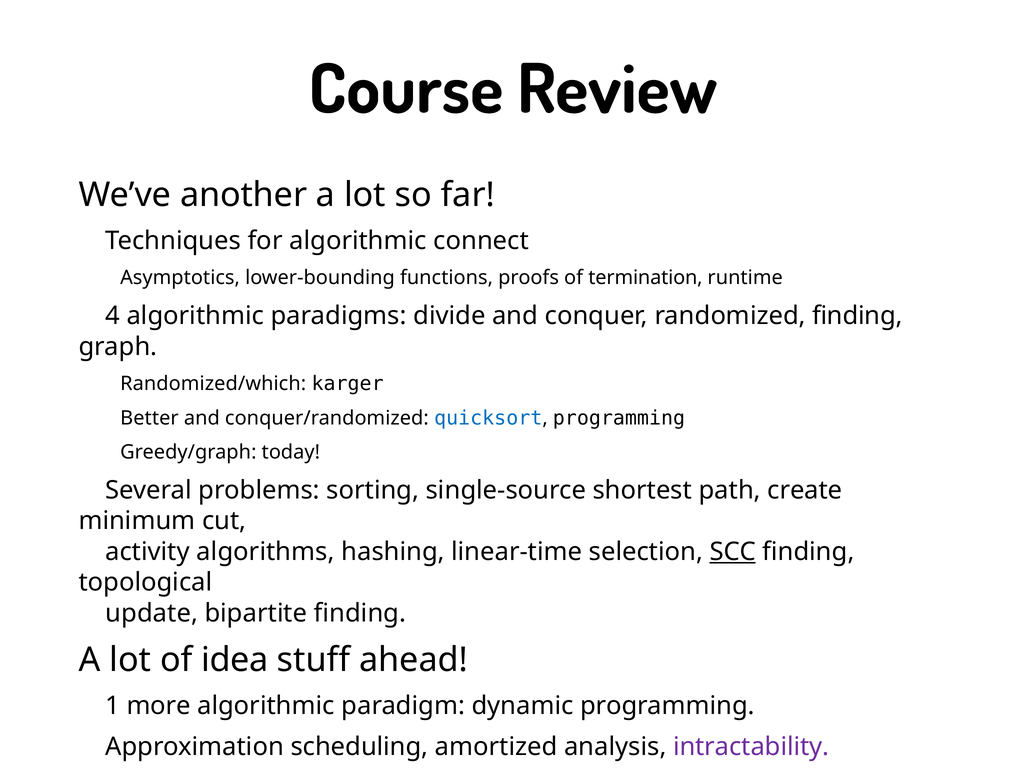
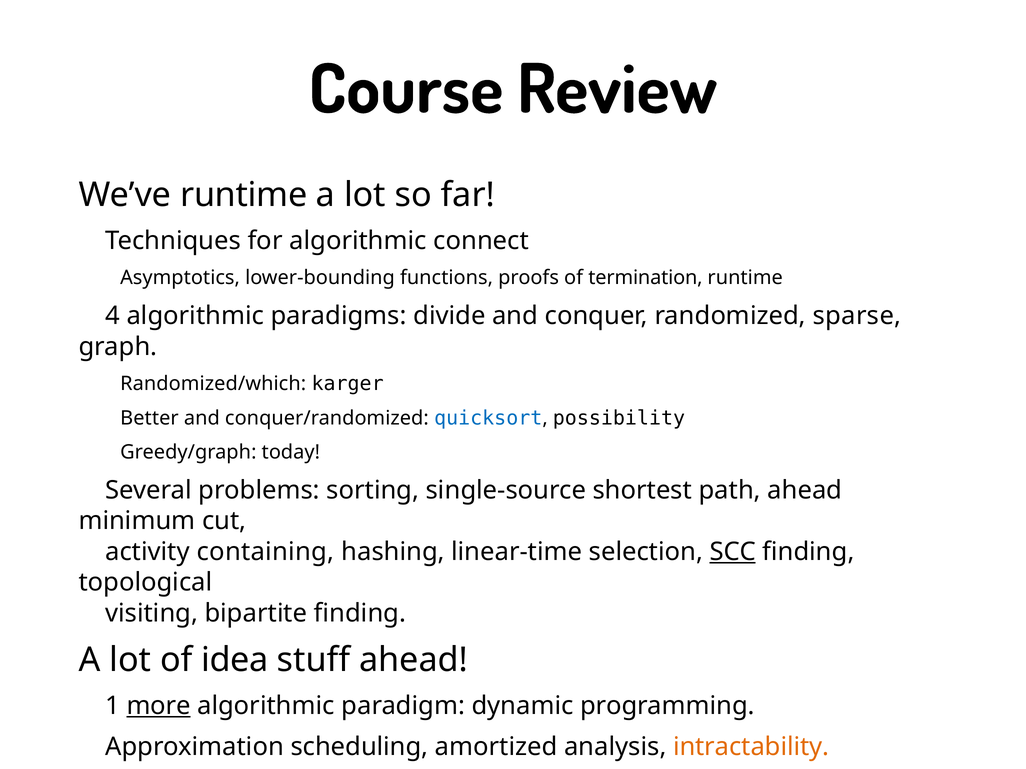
We’ve another: another -> runtime
randomized finding: finding -> sparse
programming at (619, 418): programming -> possibility
path create: create -> ahead
algorithms: algorithms -> containing
update: update -> visiting
more underline: none -> present
intractability colour: purple -> orange
